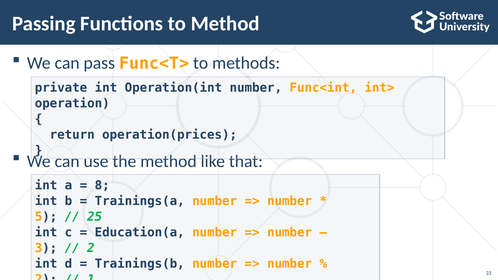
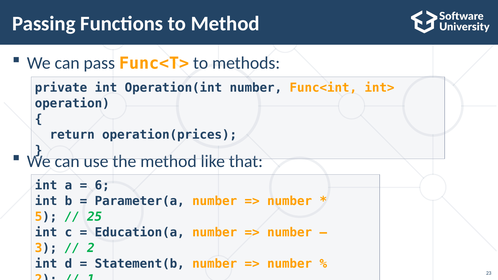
8: 8 -> 6
Trainings(a: Trainings(a -> Parameter(a
Trainings(b: Trainings(b -> Statement(b
